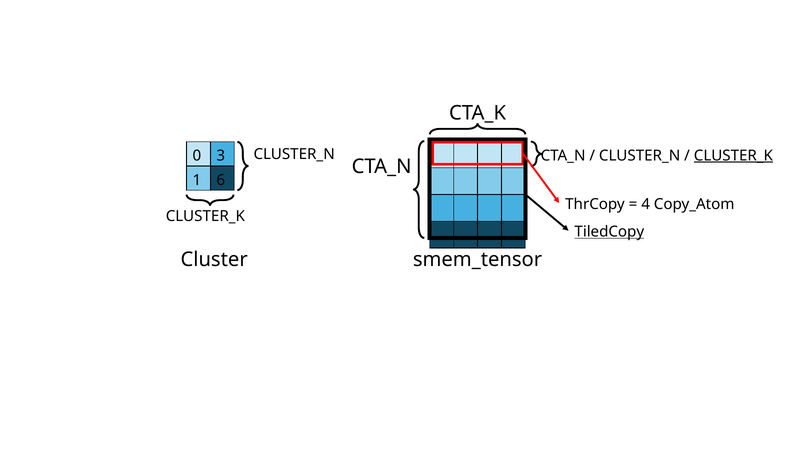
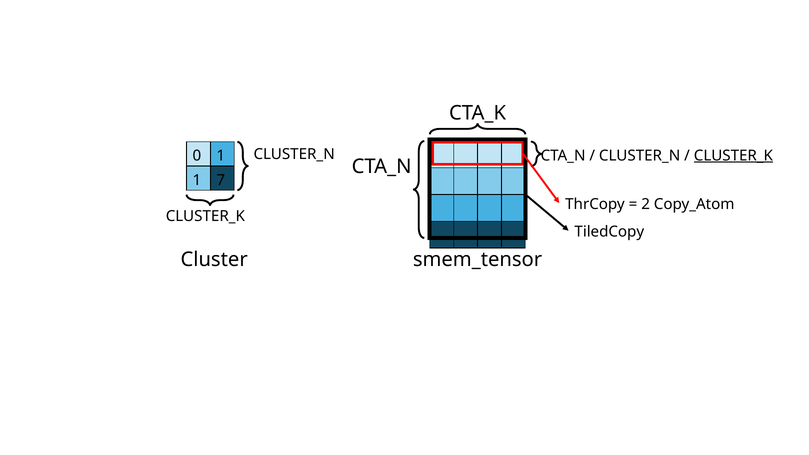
0 3: 3 -> 1
6: 6 -> 7
4: 4 -> 2
TiledCopy underline: present -> none
